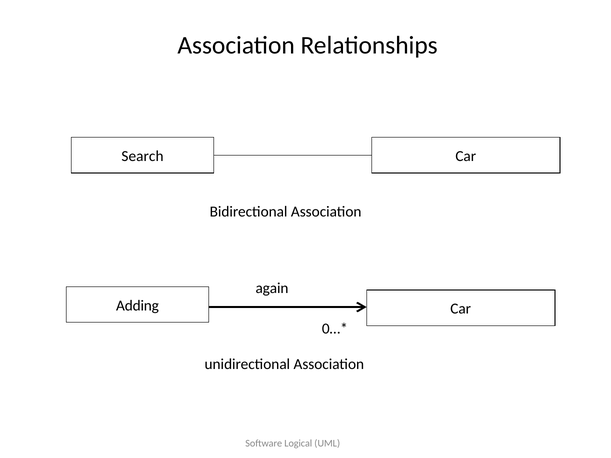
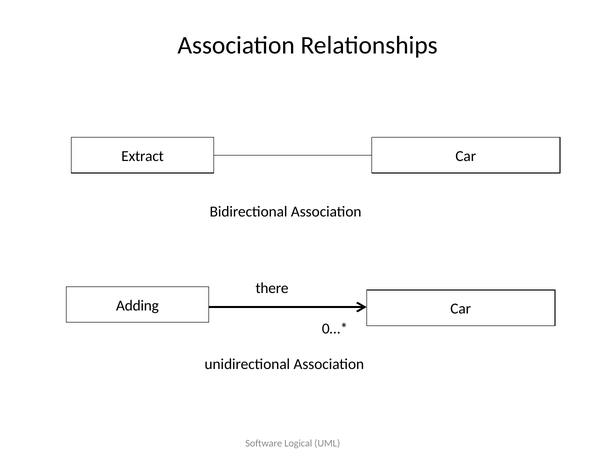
Search: Search -> Extract
again: again -> there
